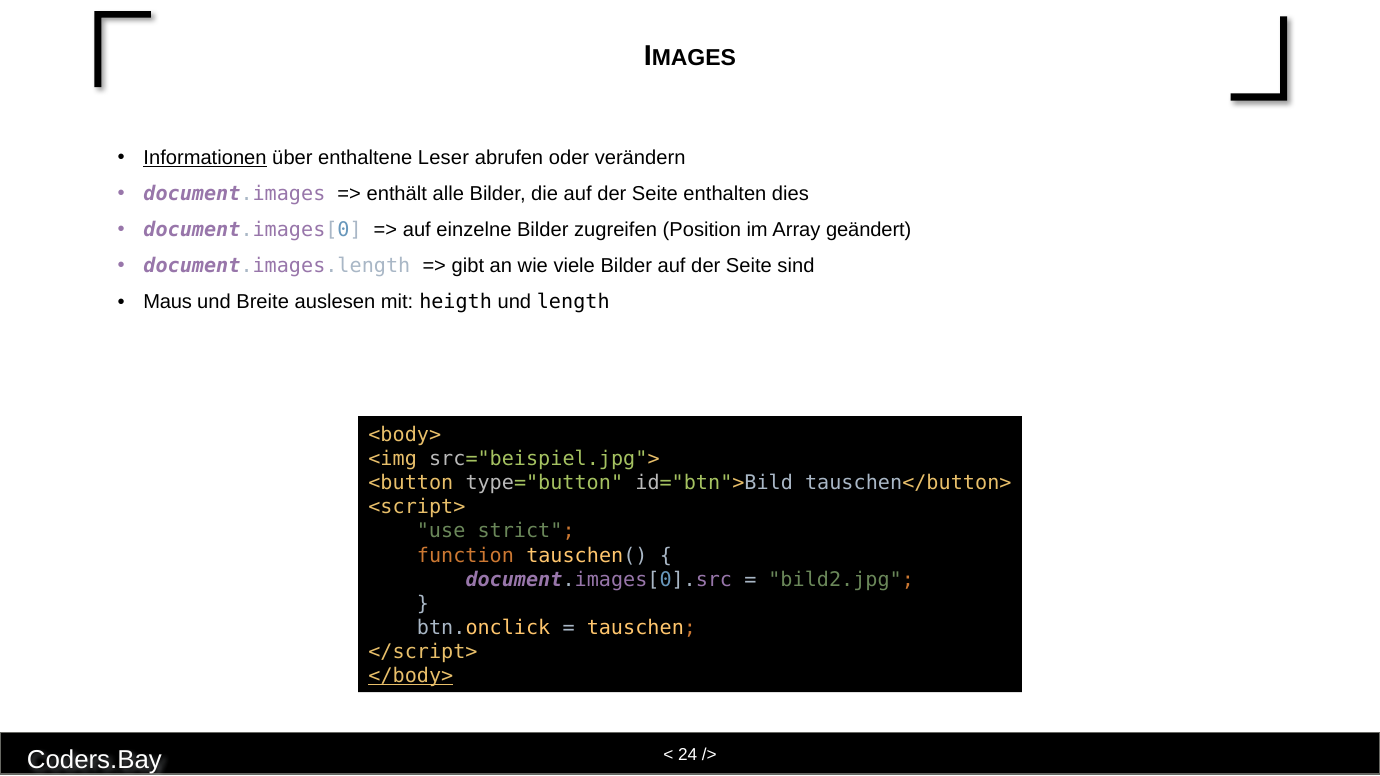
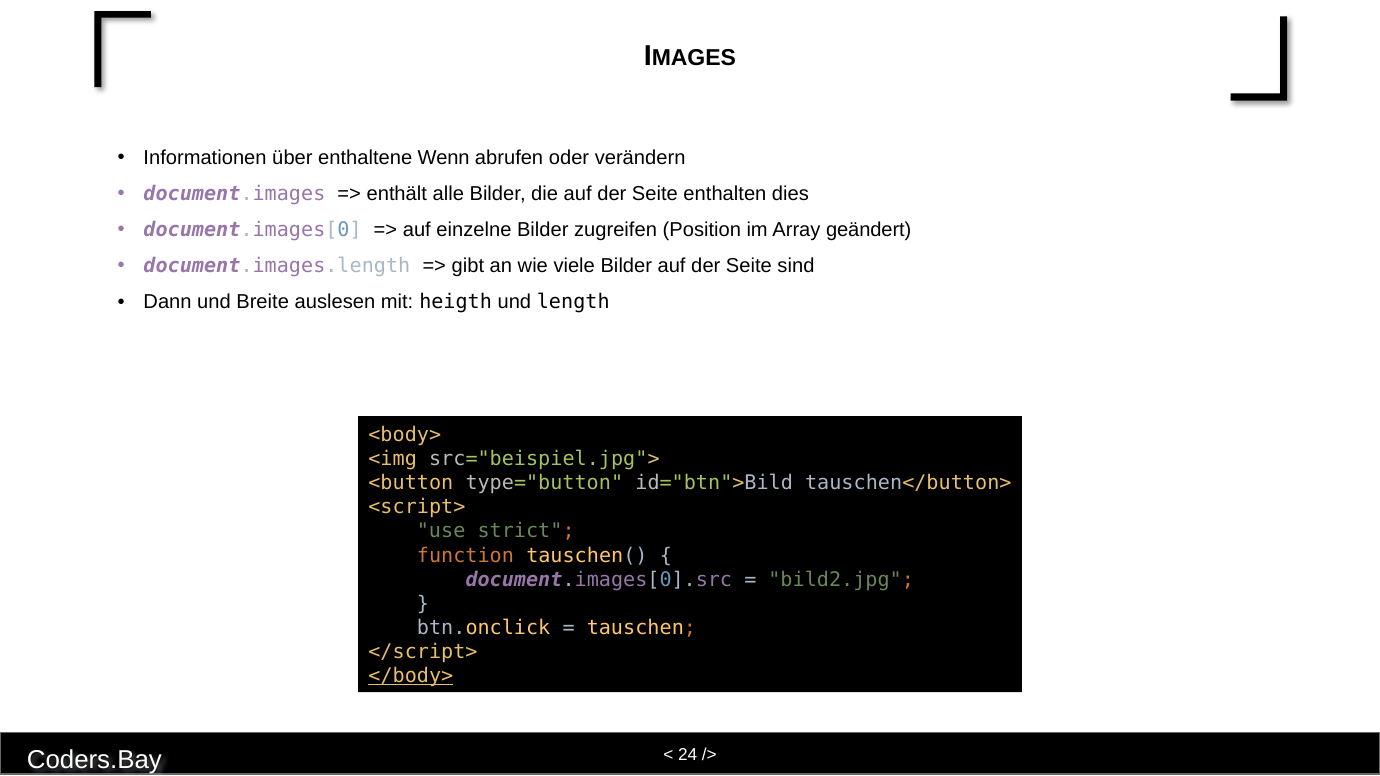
Informationen underline: present -> none
Leser: Leser -> Wenn
Maus: Maus -> Dann
